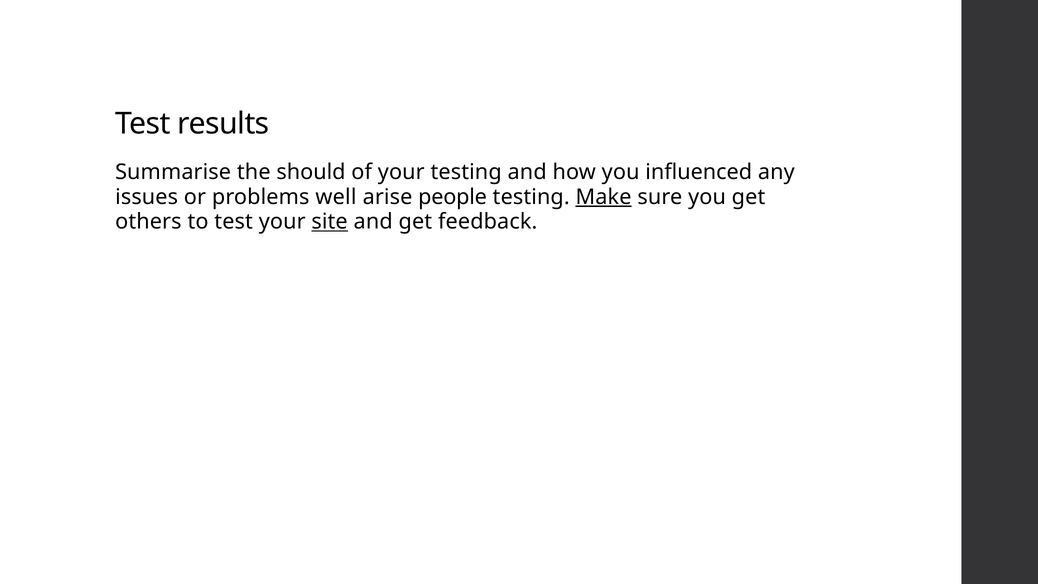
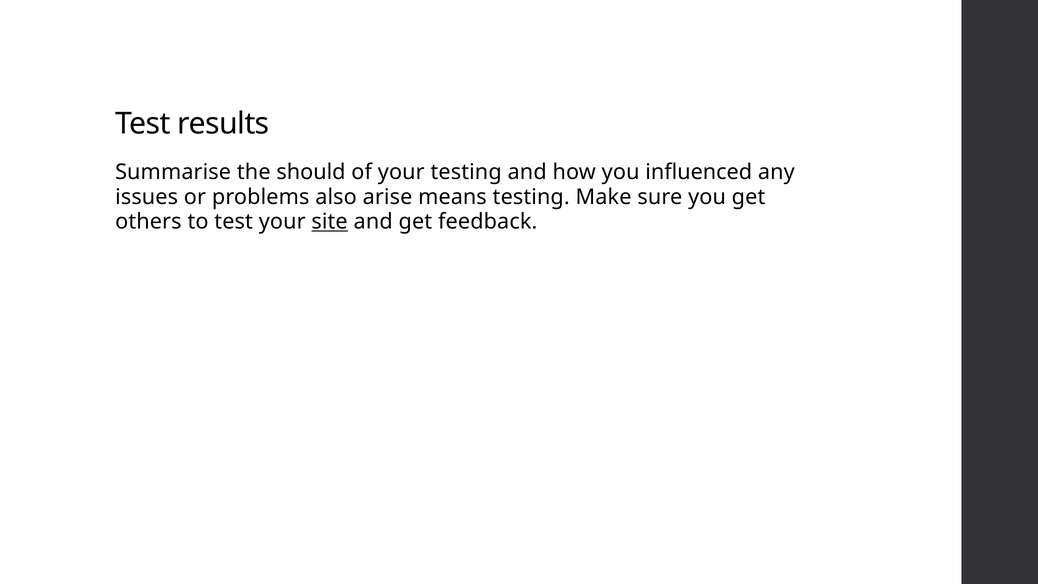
well: well -> also
people: people -> means
Make underline: present -> none
